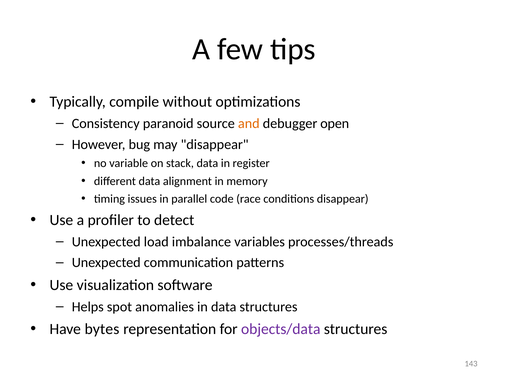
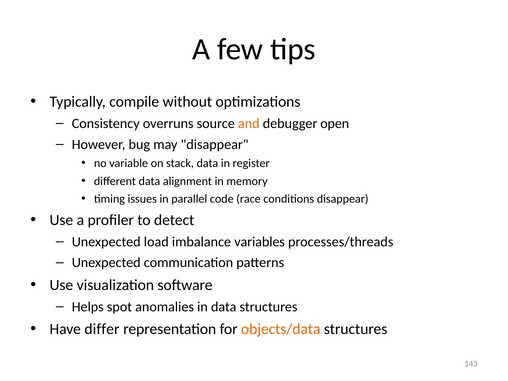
paranoid: paranoid -> overruns
bytes: bytes -> differ
objects/data colour: purple -> orange
